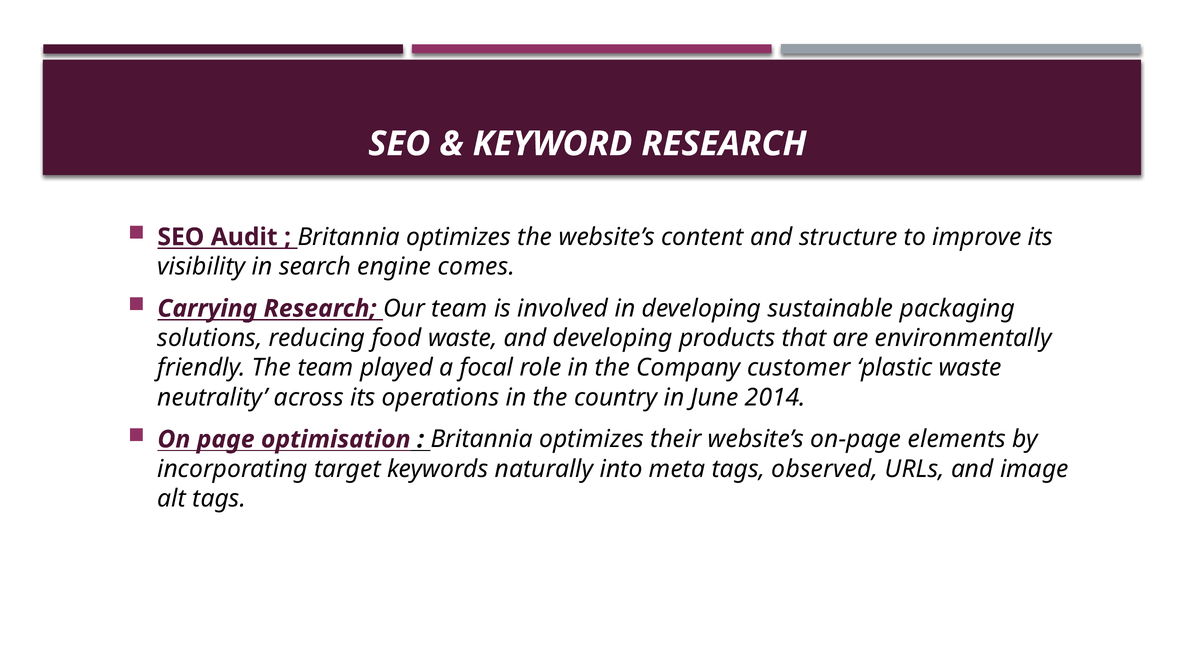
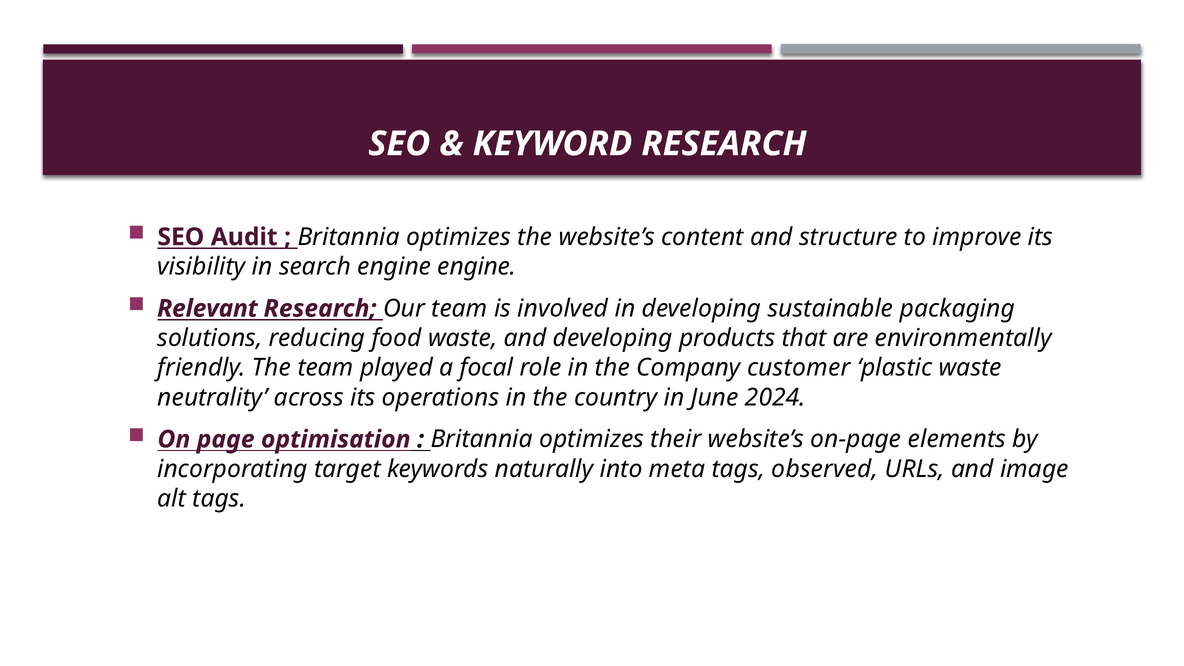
engine comes: comes -> engine
Carrying: Carrying -> Relevant
2014: 2014 -> 2024
